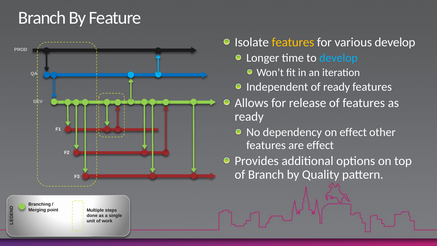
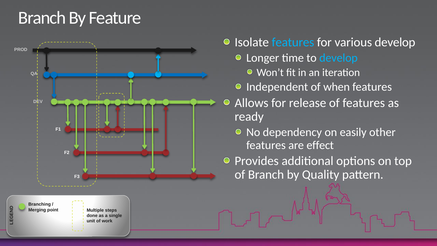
features at (293, 42) colour: yellow -> light blue
of ready: ready -> when
on effect: effect -> easily
